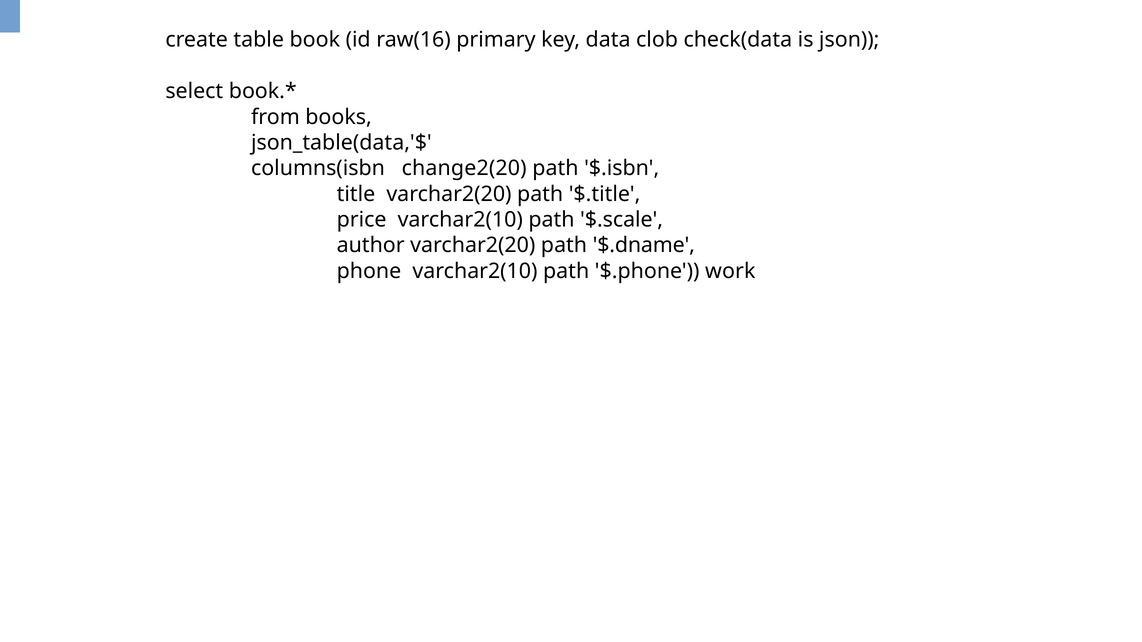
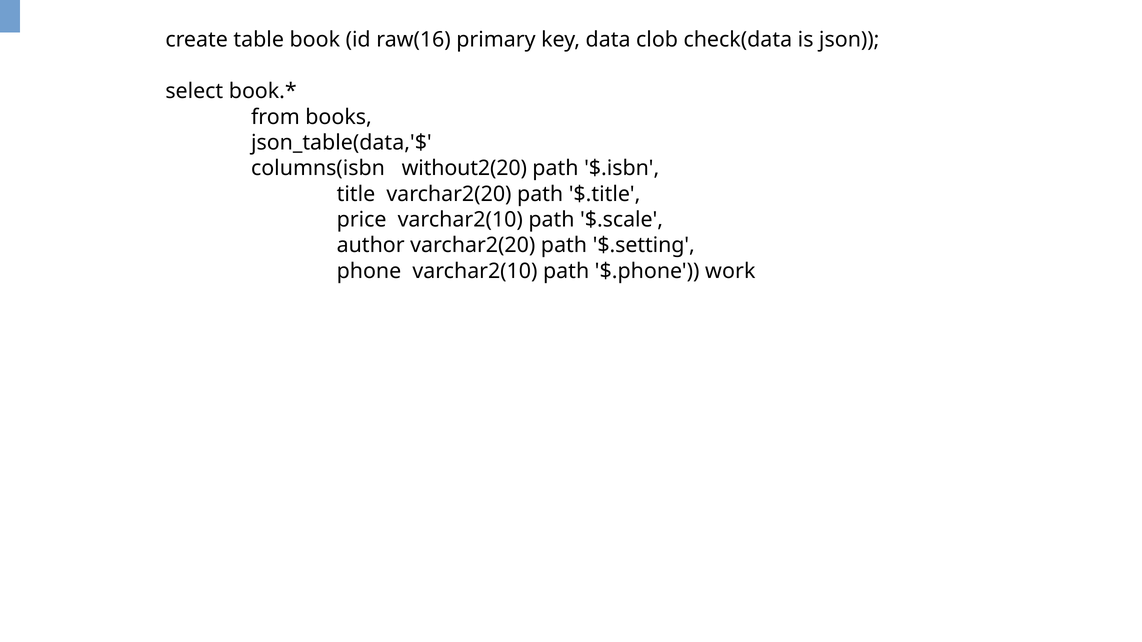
change2(20: change2(20 -> without2(20
$.dname: $.dname -> $.setting
